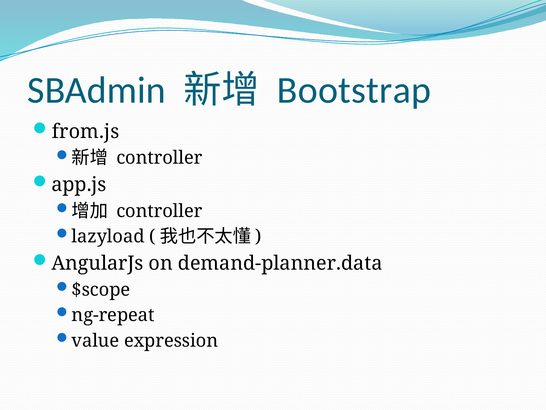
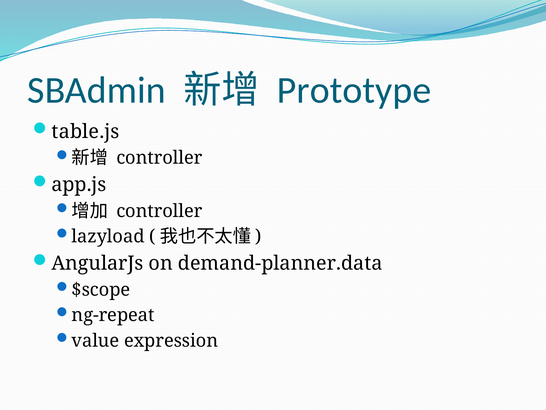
Bootstrap: Bootstrap -> Prototype
from.js: from.js -> table.js
